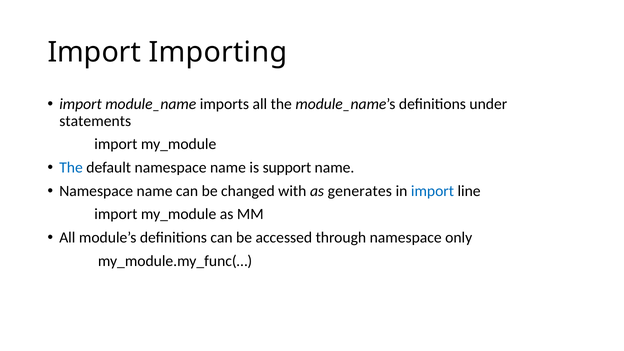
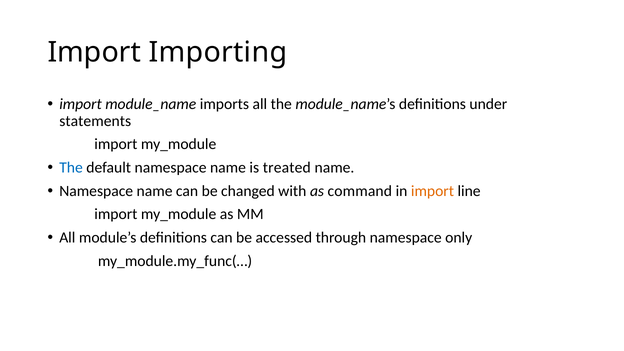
support: support -> treated
generates: generates -> command
import at (432, 191) colour: blue -> orange
